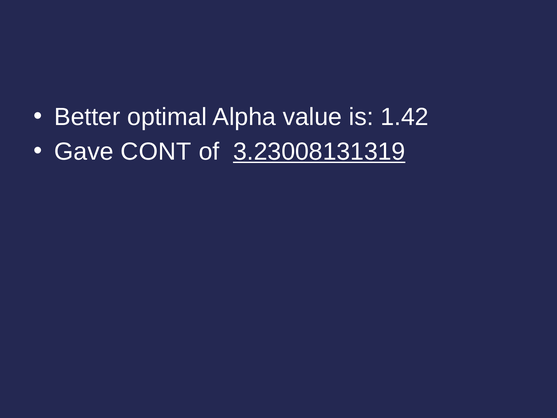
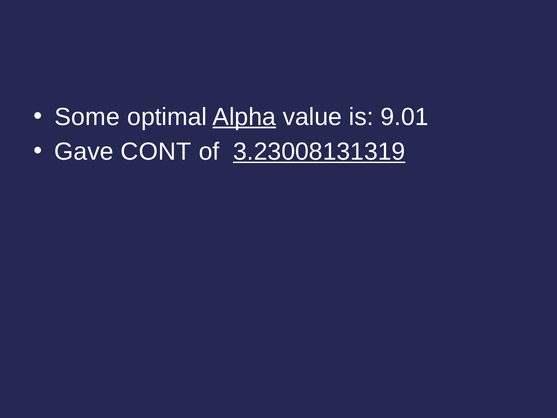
Better: Better -> Some
Alpha underline: none -> present
1.42: 1.42 -> 9.01
